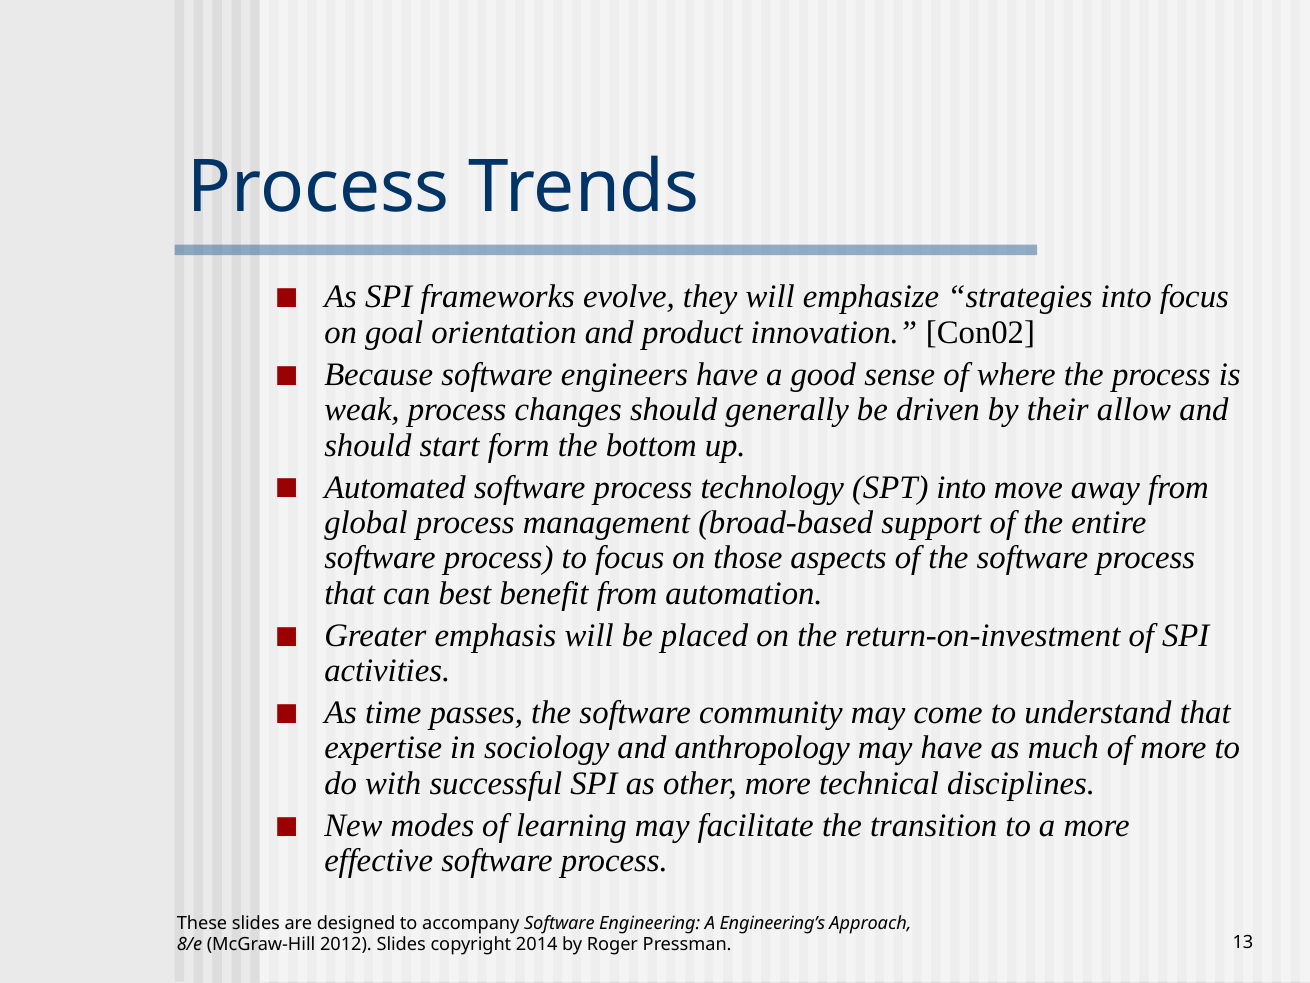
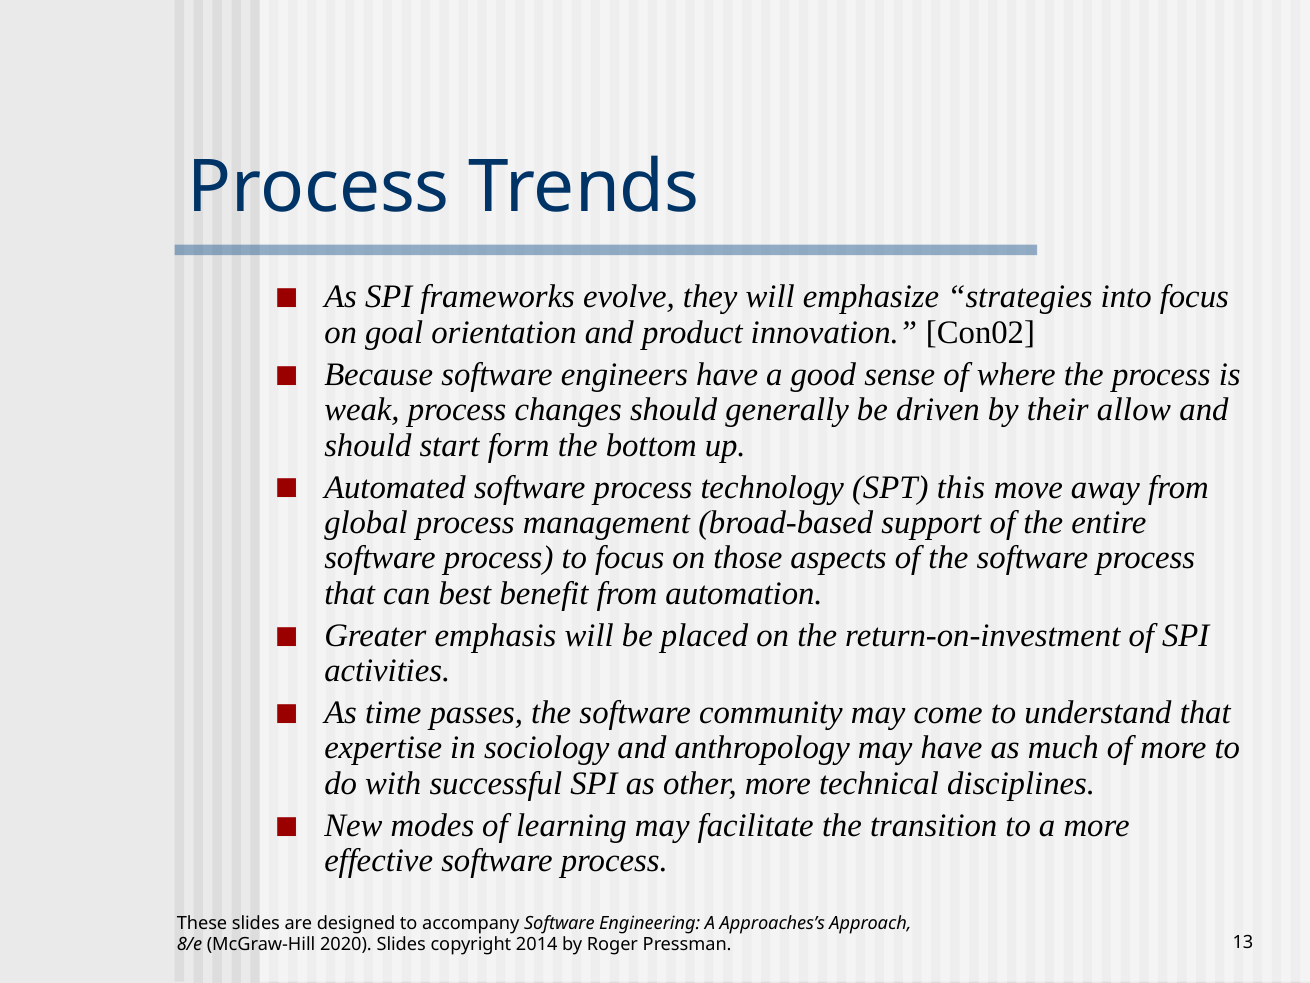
SPT into: into -> this
Engineering’s: Engineering’s -> Approaches’s
2012: 2012 -> 2020
